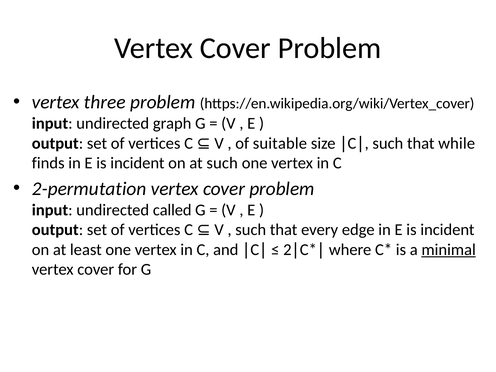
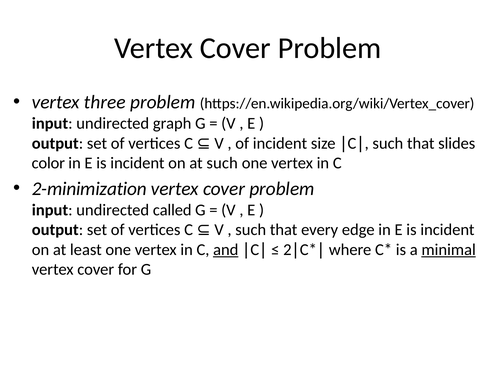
of suitable: suitable -> incident
while: while -> slides
finds: finds -> color
2-permutation: 2-permutation -> 2-minimization
and underline: none -> present
